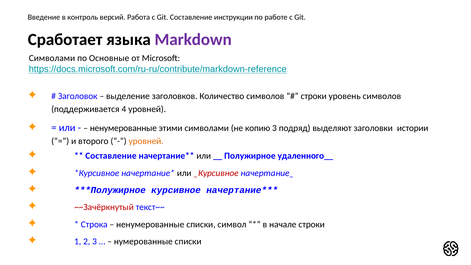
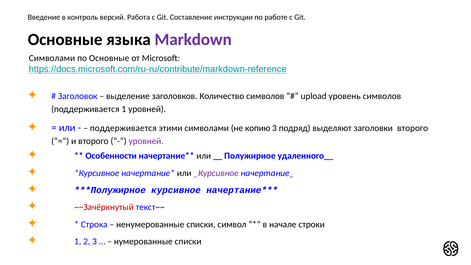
Сработает at (65, 40): Сработает -> Основные
строки at (314, 96): строки -> upload
поддерживается 4: 4 -> 1
ненумерованные at (123, 128): ненумерованные -> поддерживается
заголовки истории: истории -> второго
уровней at (146, 141) colour: orange -> purple
Составление at (111, 156): Составление -> Особенности
_Курсивное colour: red -> purple
